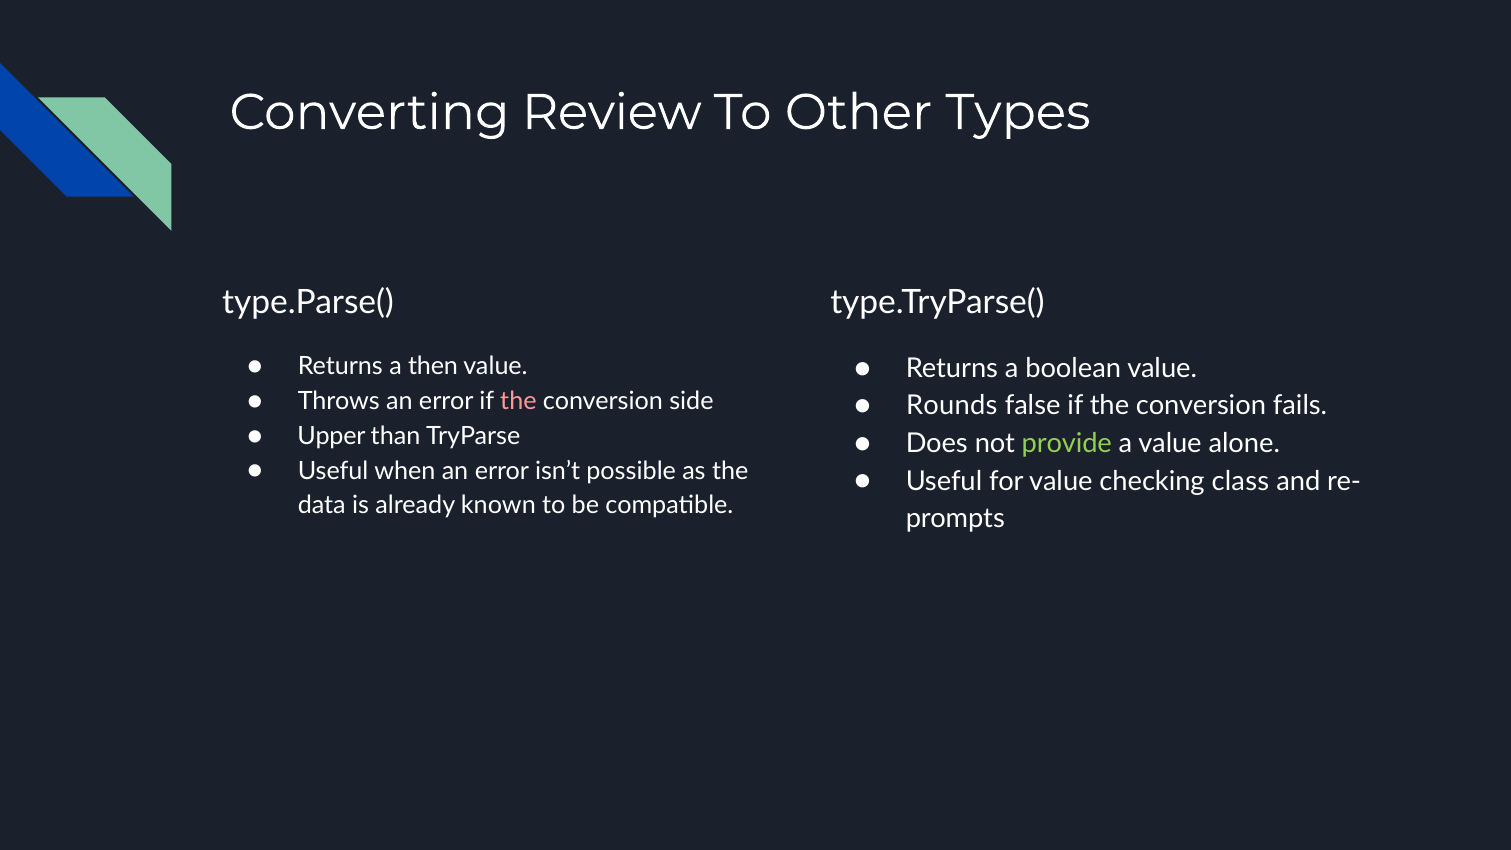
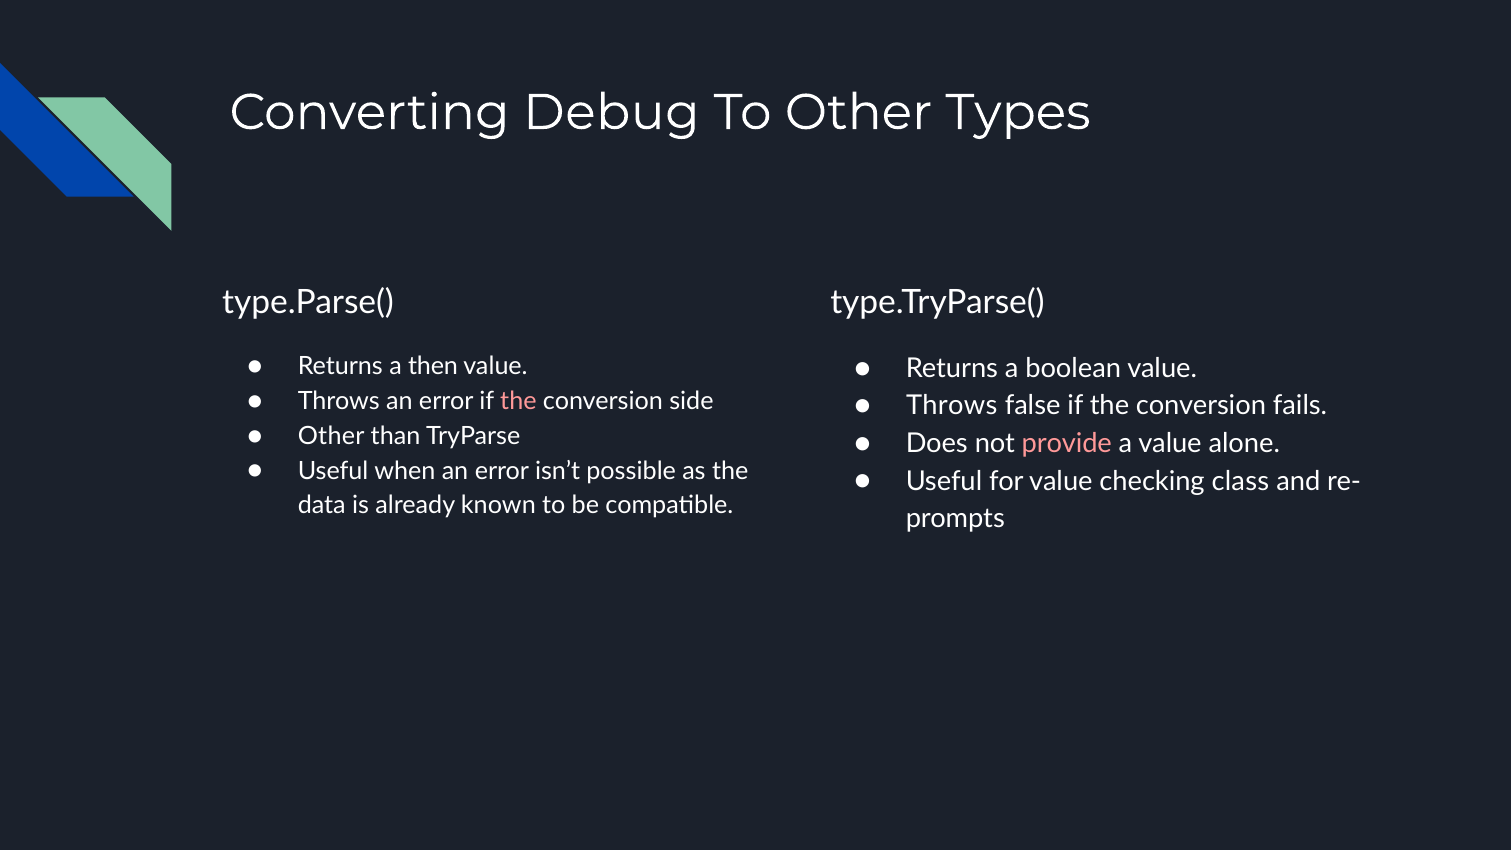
Review: Review -> Debug
Rounds at (952, 406): Rounds -> Throws
Upper at (331, 436): Upper -> Other
provide colour: light green -> pink
